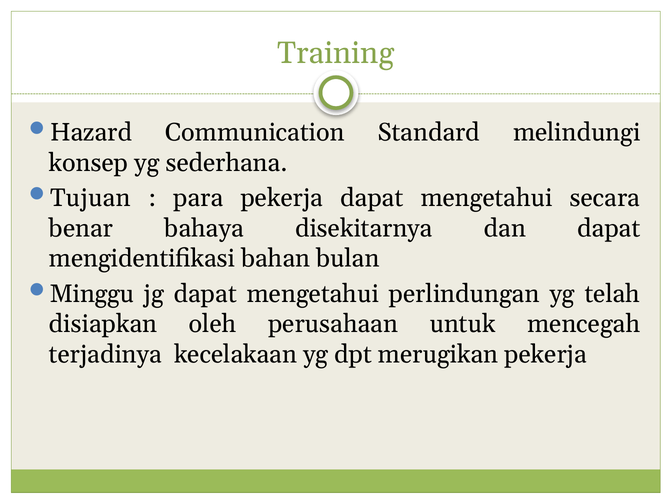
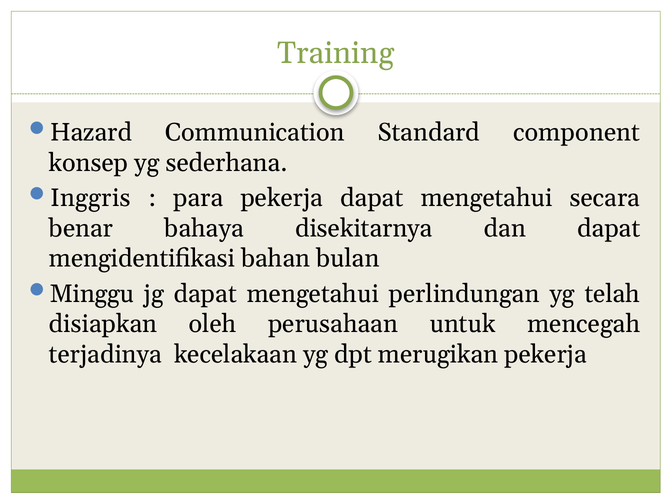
melindungi: melindungi -> component
Tujuan: Tujuan -> Inggris
